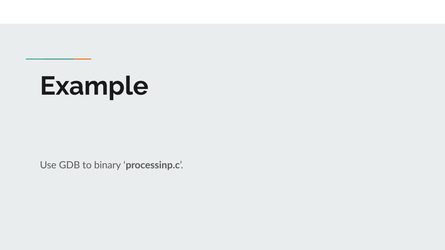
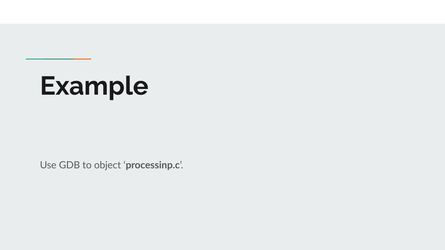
binary: binary -> object
